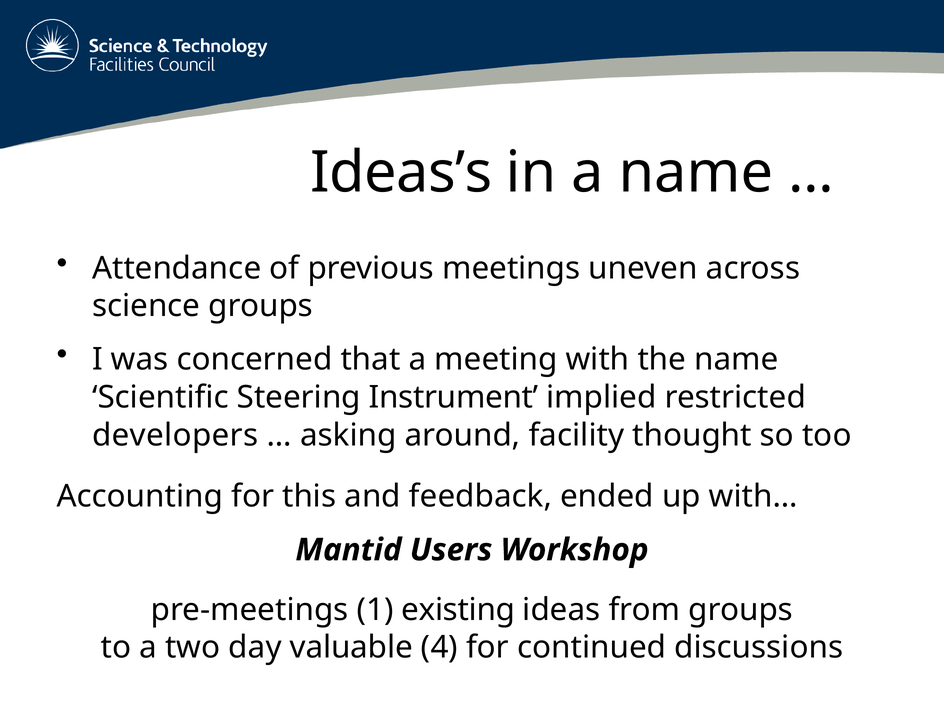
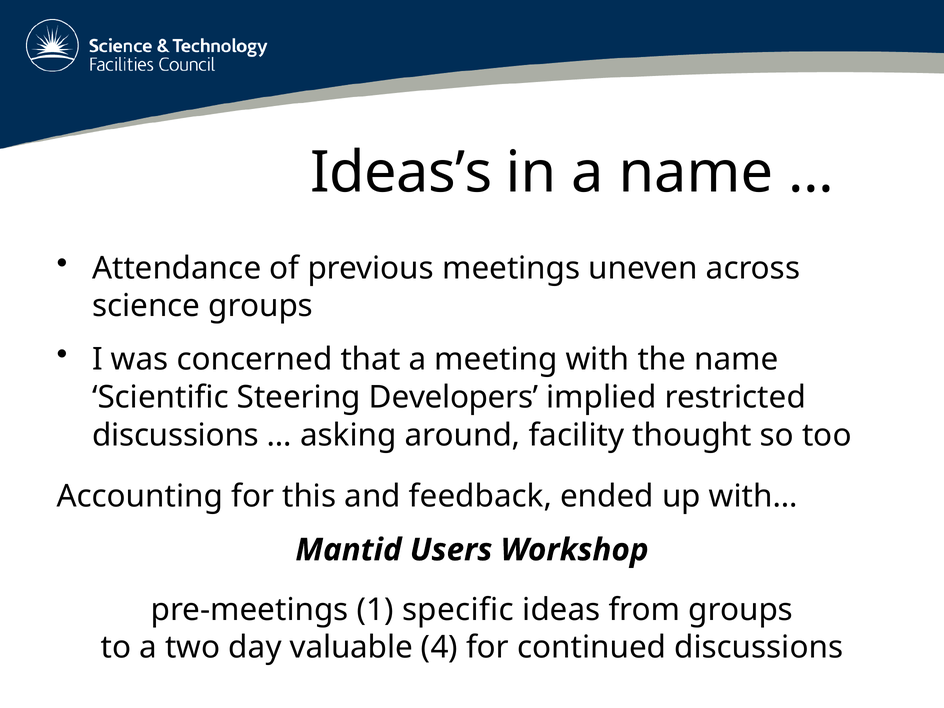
Instrument: Instrument -> Developers
developers at (175, 435): developers -> discussions
existing: existing -> specific
